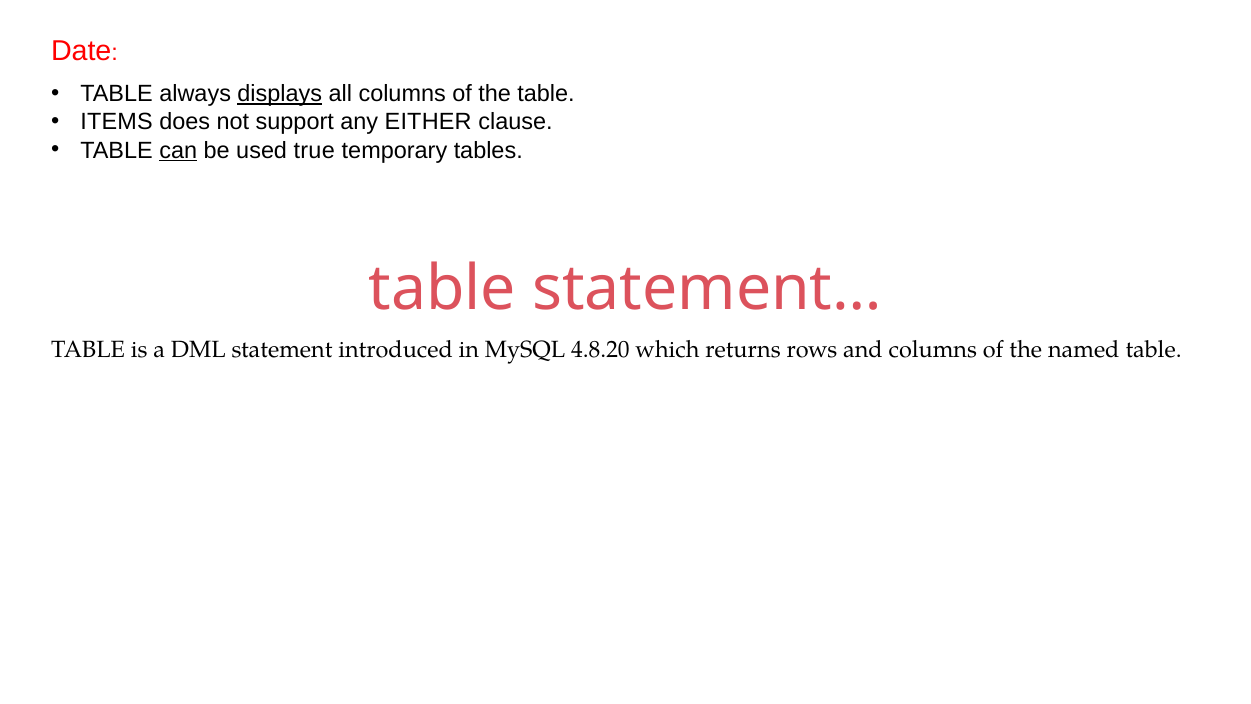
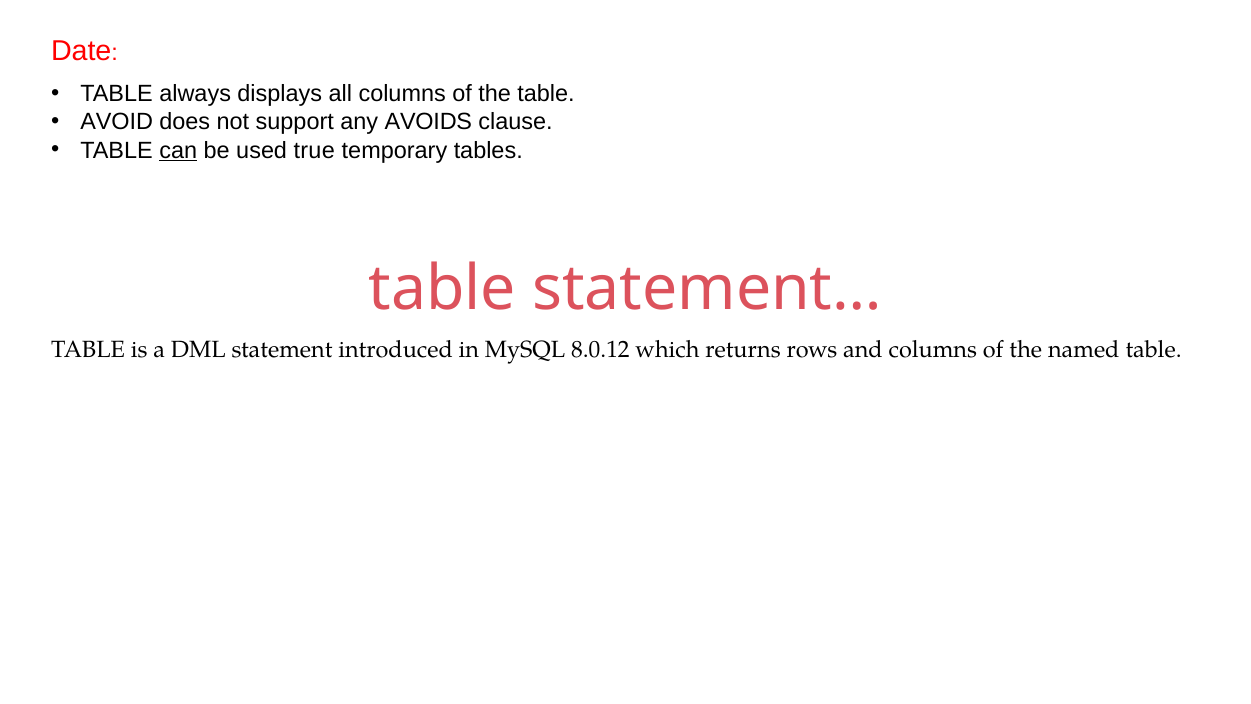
displays underline: present -> none
ITEMS: ITEMS -> AVOID
EITHER: EITHER -> AVOIDS
4.8.20: 4.8.20 -> 8.0.12
